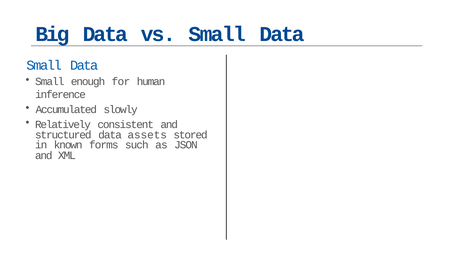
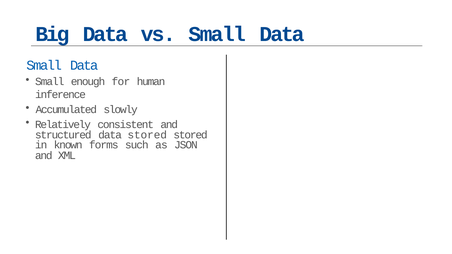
data assets: assets -> stored
